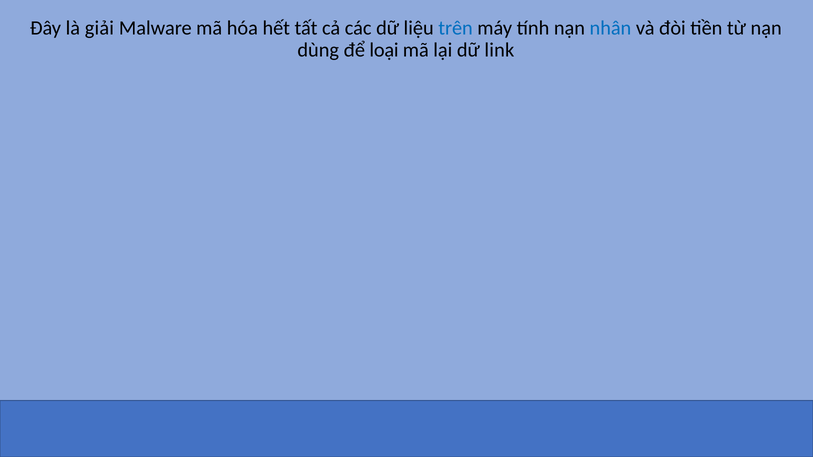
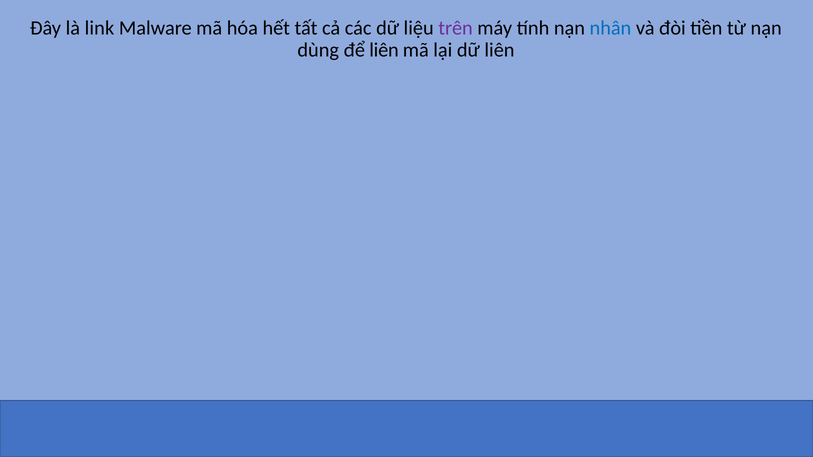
giải: giải -> link
trên colour: blue -> purple
để loại: loại -> liên
dữ link: link -> liên
